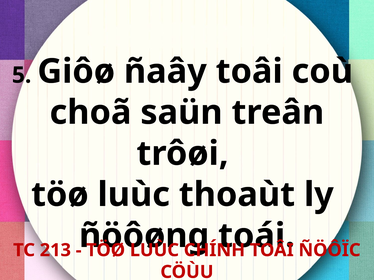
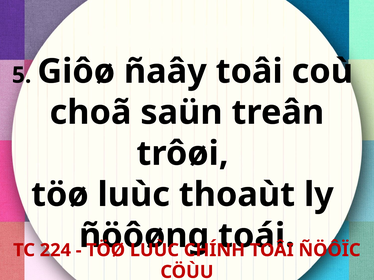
213: 213 -> 224
